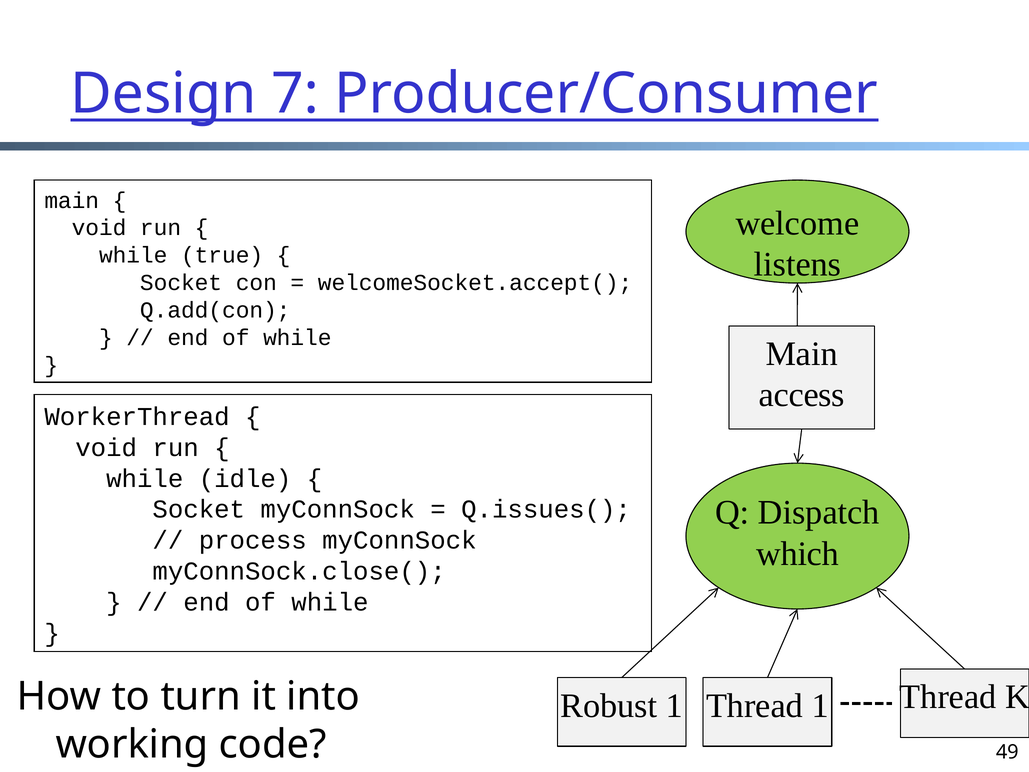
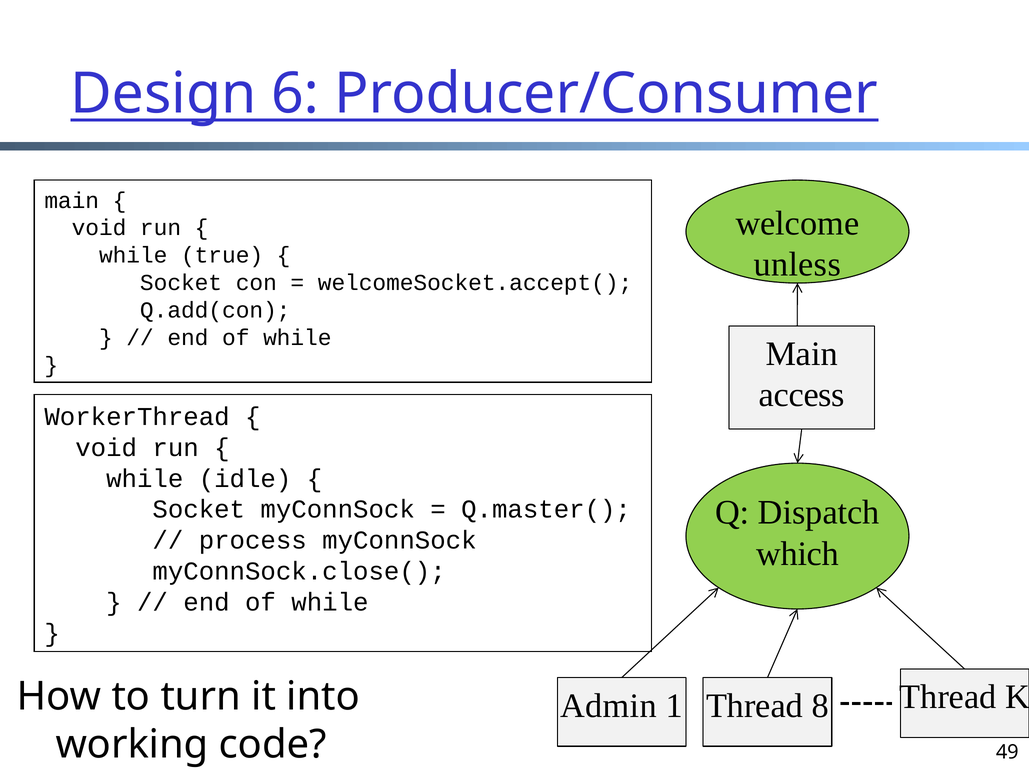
7: 7 -> 6
listens: listens -> unless
Q.issues(: Q.issues( -> Q.master(
Robust: Robust -> Admin
Thread 1: 1 -> 8
